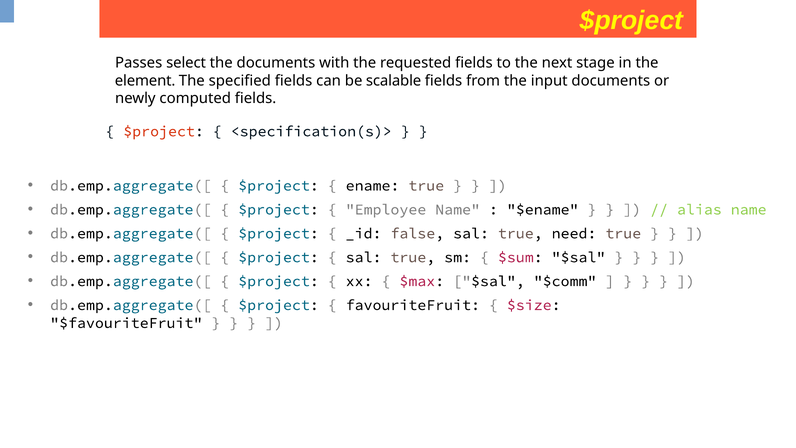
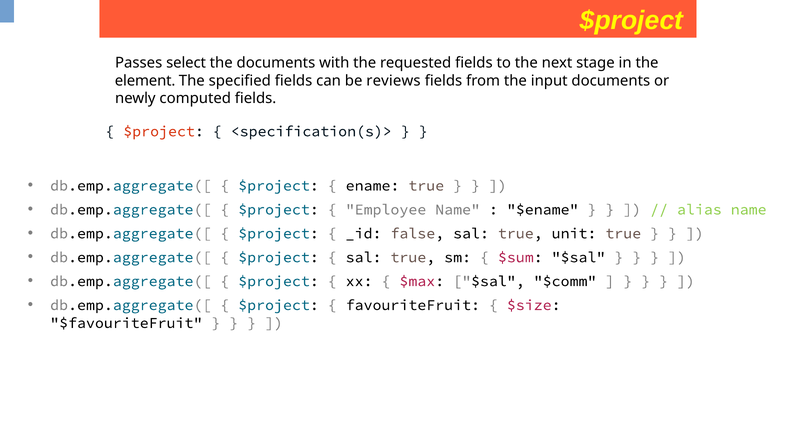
scalable: scalable -> reviews
need: need -> unit
